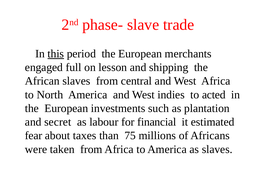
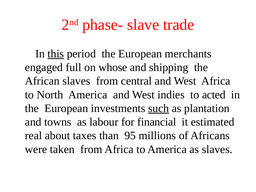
lesson: lesson -> whose
such underline: none -> present
secret: secret -> towns
fear: fear -> real
75: 75 -> 95
